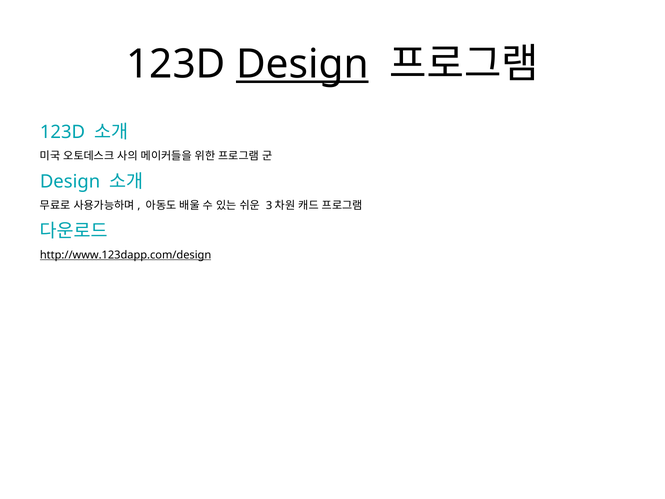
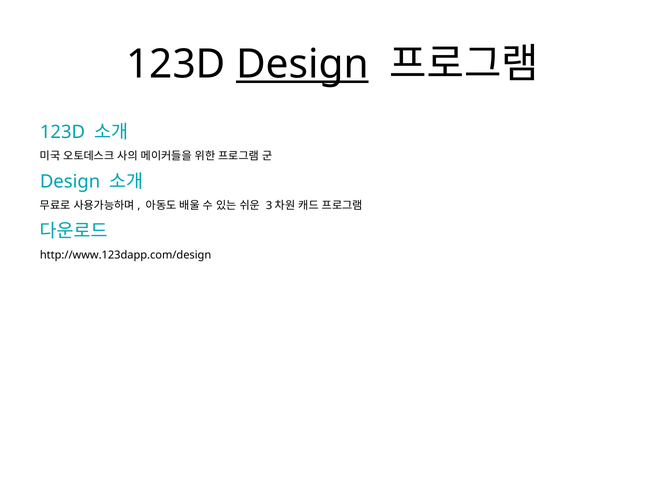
http://www.123dapp.com/design underline: present -> none
